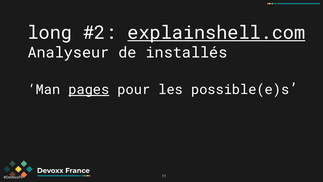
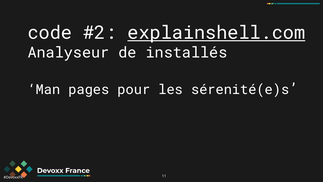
long: long -> code
pages underline: present -> none
possible(e)s: possible(e)s -> sérenité(e)s
